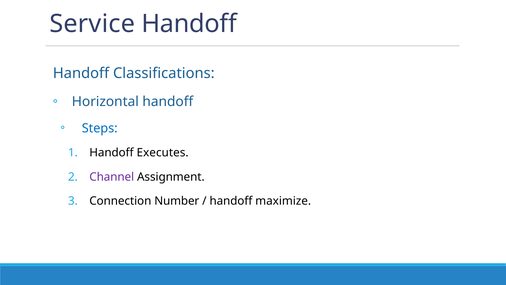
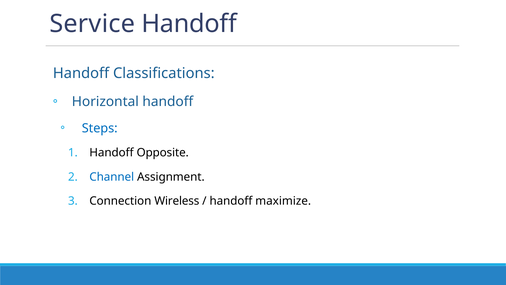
Executes: Executes -> Opposite
Channel colour: purple -> blue
Number: Number -> Wireless
